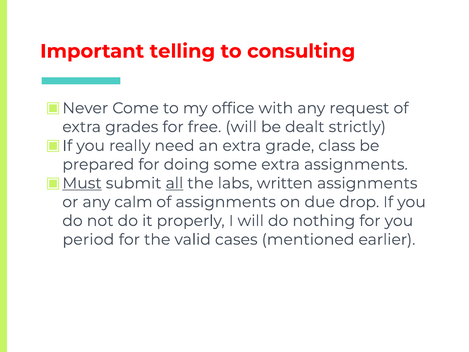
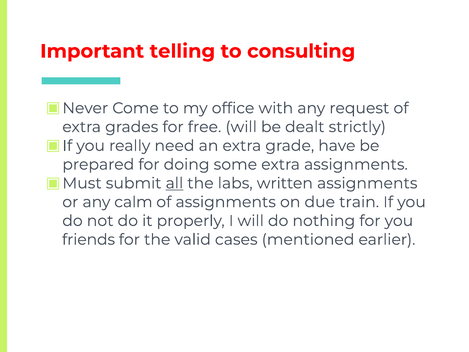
class: class -> have
Must underline: present -> none
drop: drop -> train
period: period -> friends
